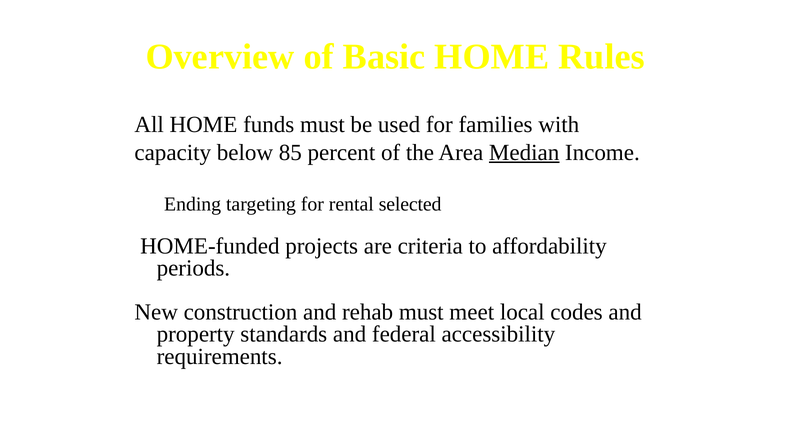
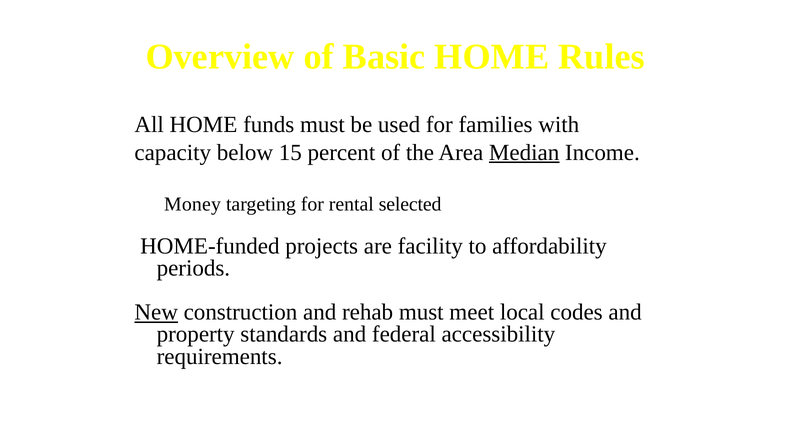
85: 85 -> 15
Ending: Ending -> Money
criteria: criteria -> facility
New underline: none -> present
